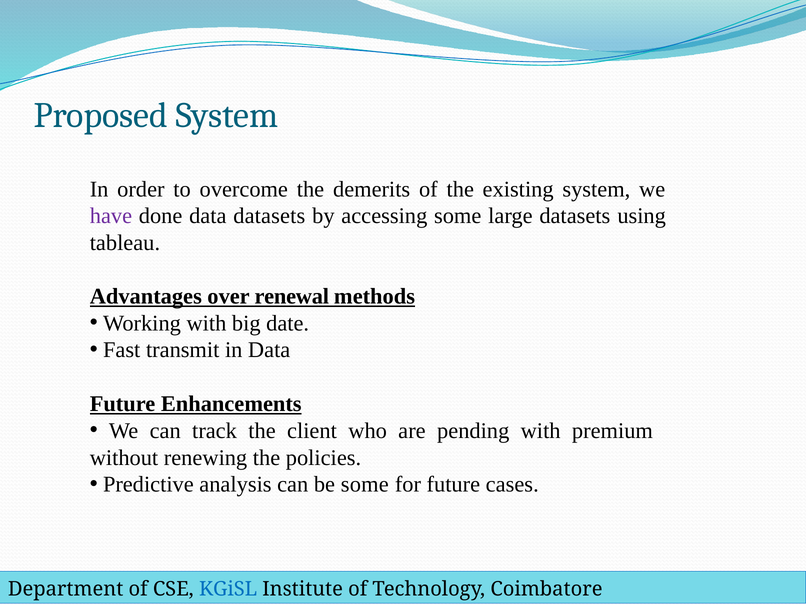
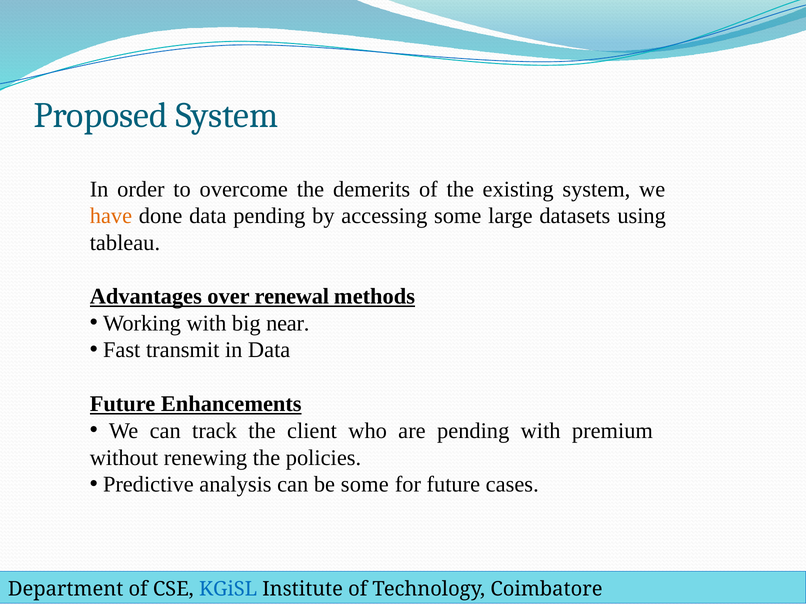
have colour: purple -> orange
data datasets: datasets -> pending
date: date -> near
